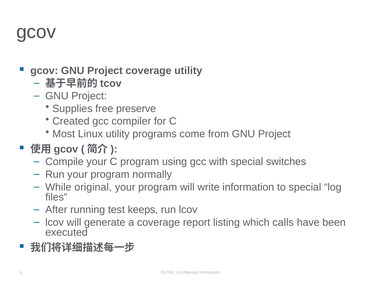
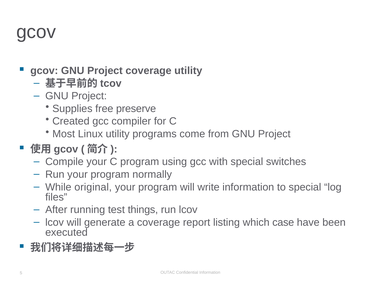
keeps: keeps -> things
calls: calls -> case
